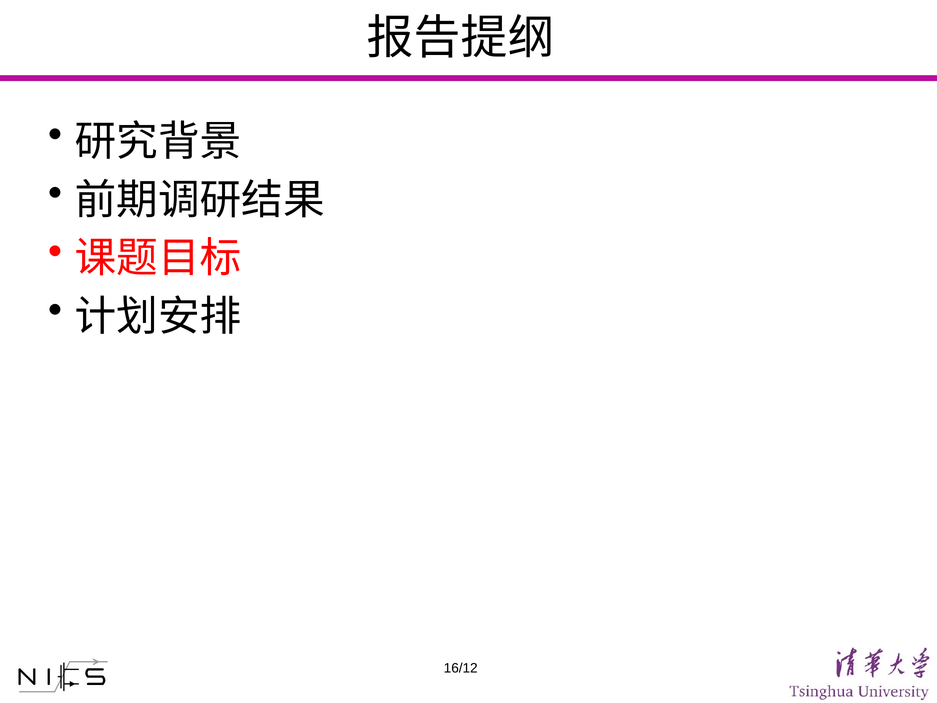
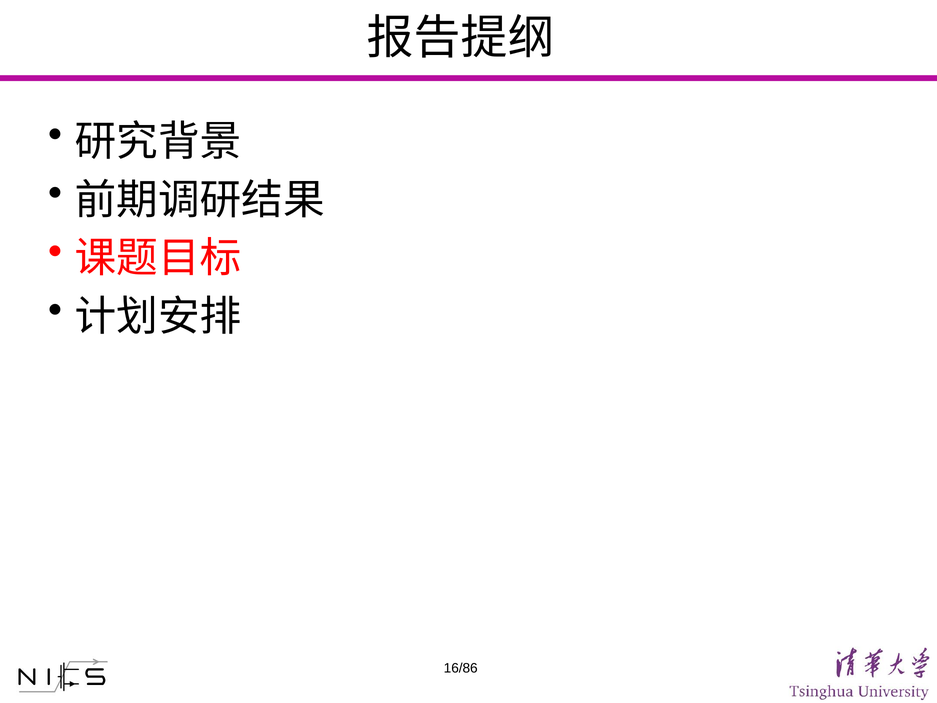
16/12: 16/12 -> 16/86
